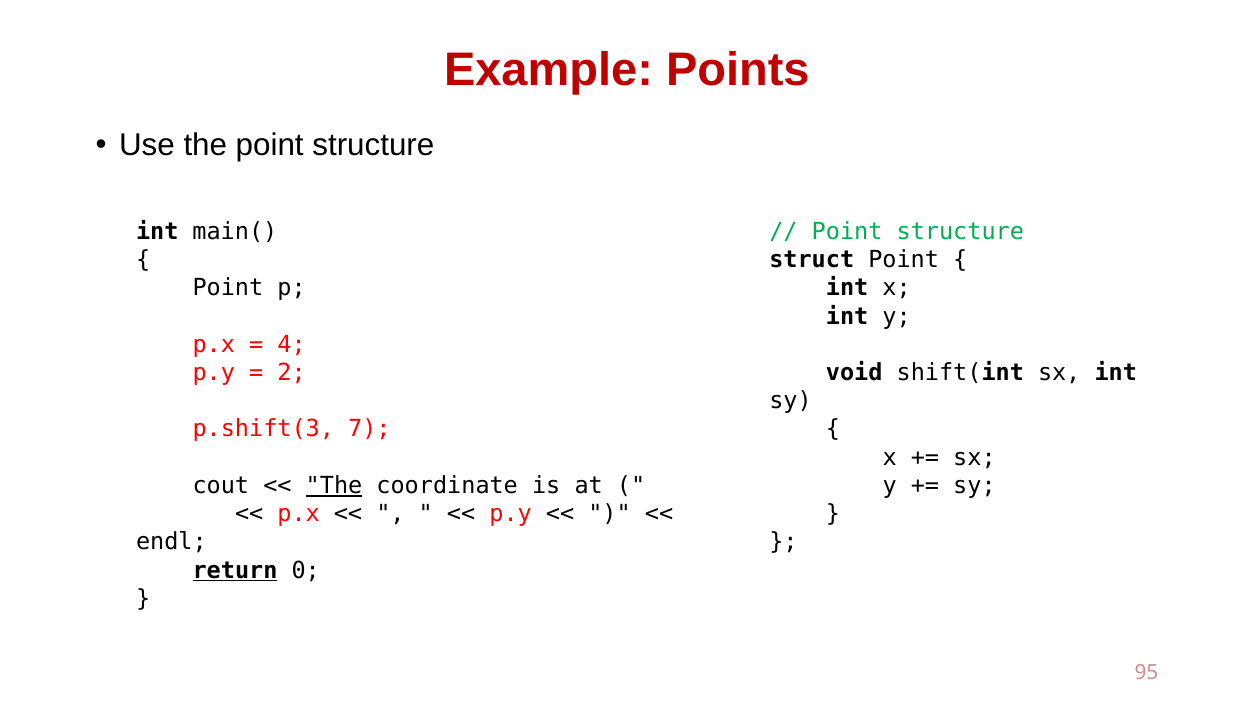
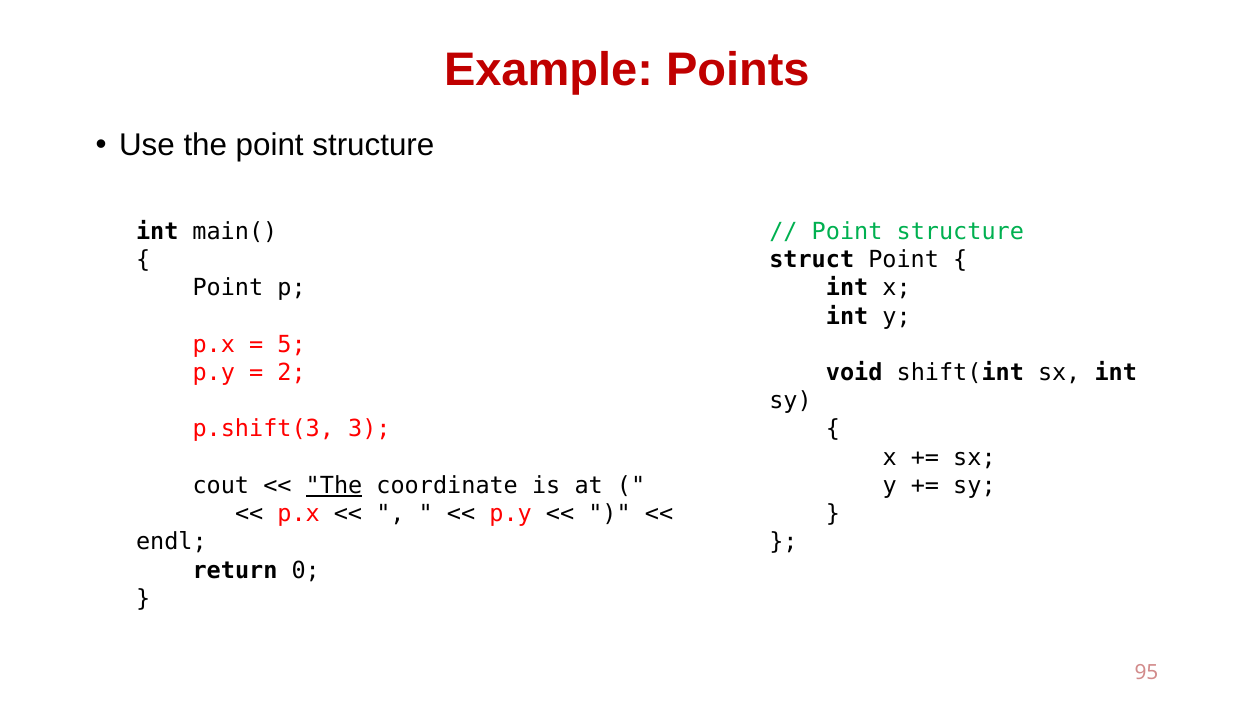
4: 4 -> 5
7: 7 -> 3
return underline: present -> none
